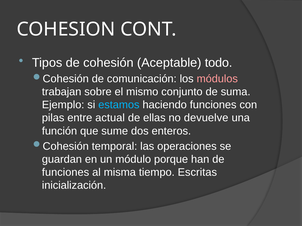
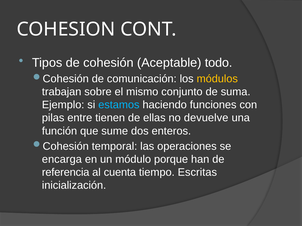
módulos colour: pink -> yellow
actual: actual -> tienen
guardan: guardan -> encarga
funciones at (66, 173): funciones -> referencia
misma: misma -> cuenta
